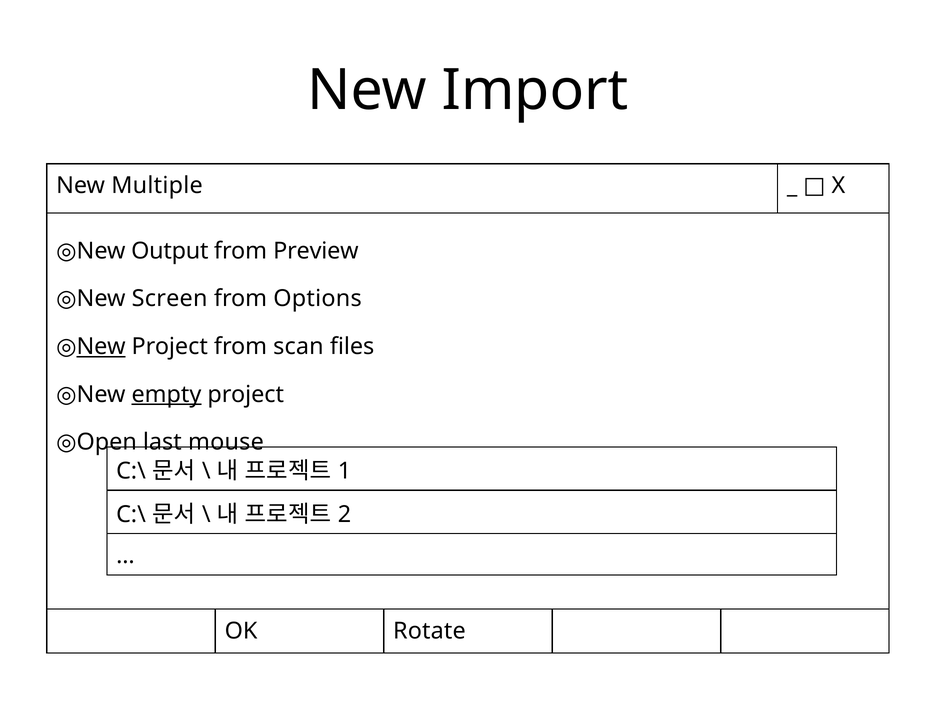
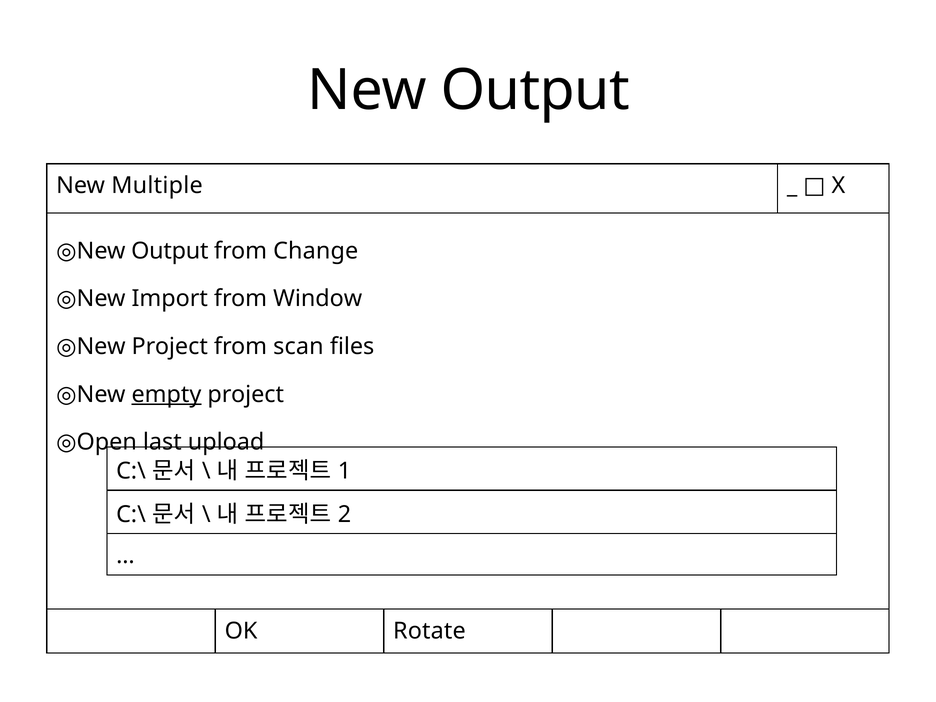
Import at (535, 91): Import -> Output
Preview: Preview -> Change
Screen: Screen -> Import
Options: Options -> Window
New at (101, 347) underline: present -> none
mouse: mouse -> upload
